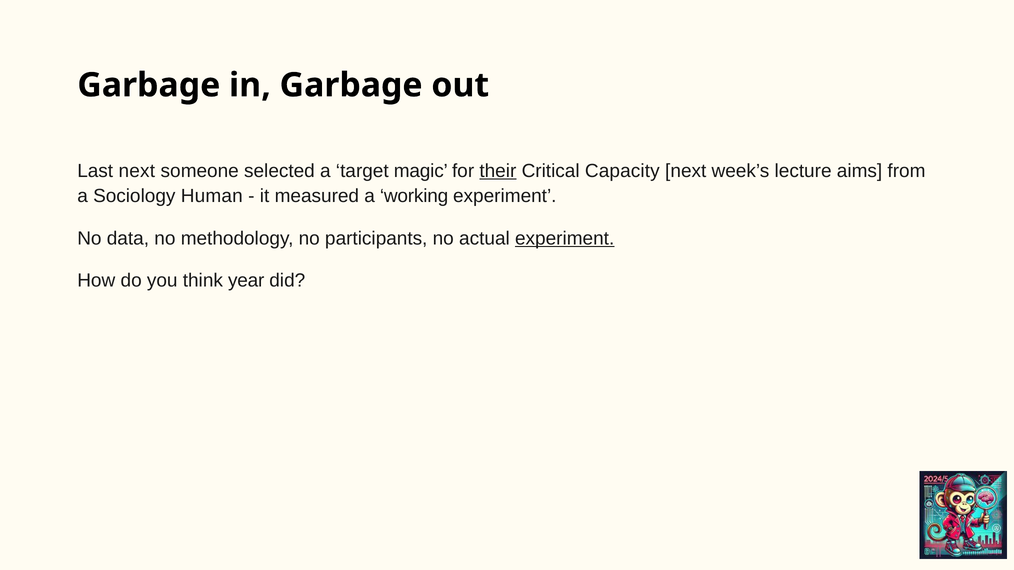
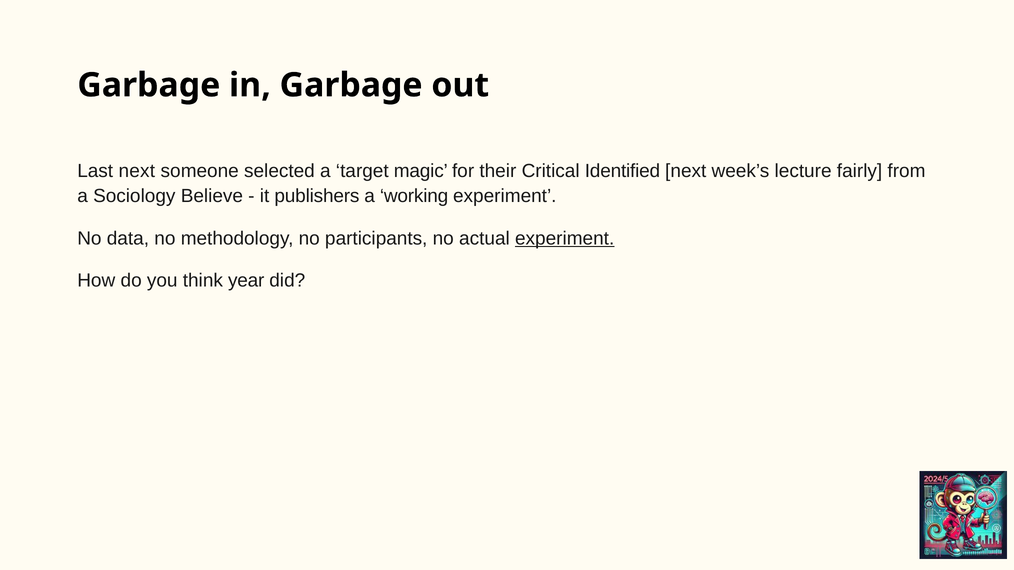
their underline: present -> none
Capacity: Capacity -> Identified
aims: aims -> fairly
Human: Human -> Believe
measured: measured -> publishers
